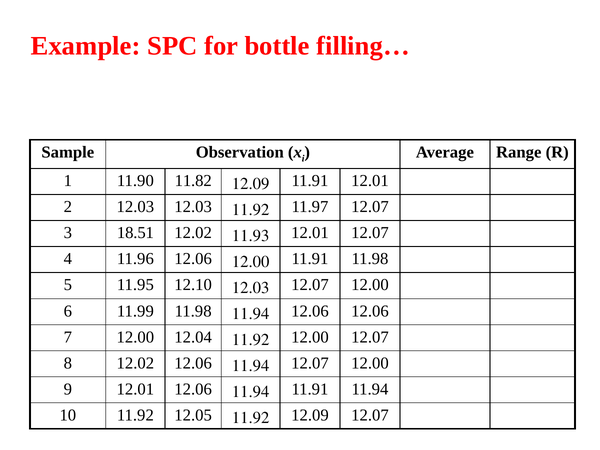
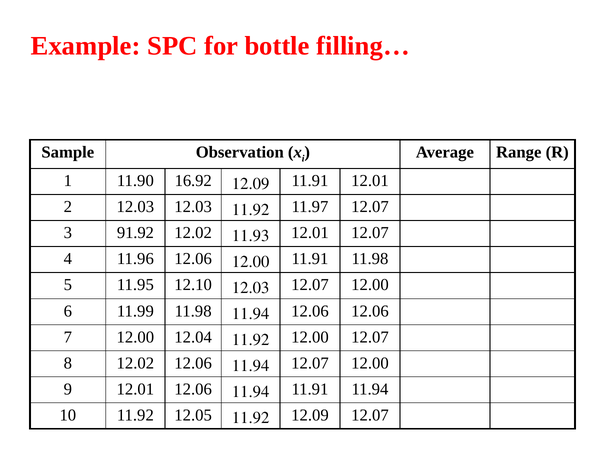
11.82: 11.82 -> 16.92
18.51: 18.51 -> 91.92
